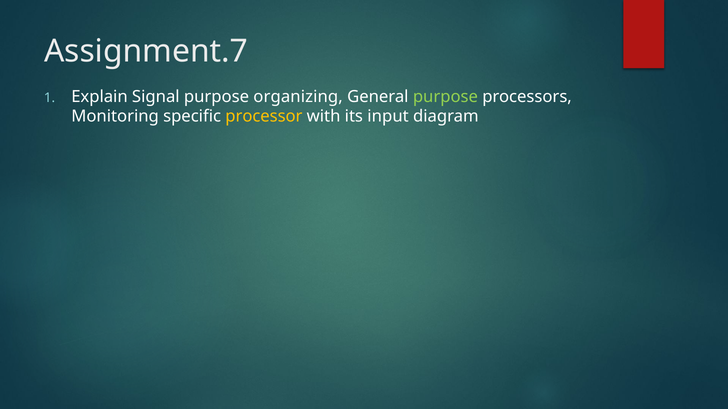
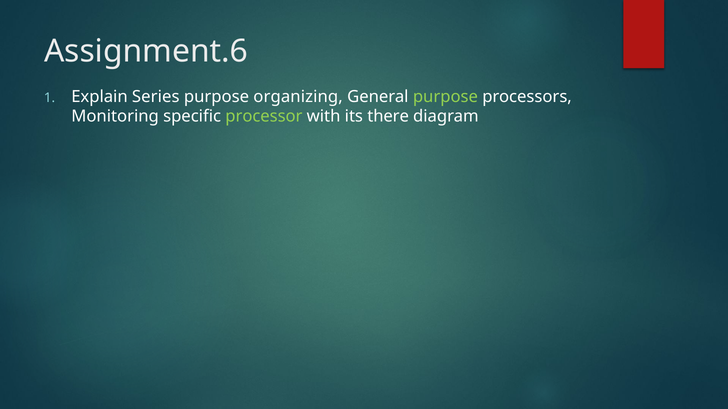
Assignment.7: Assignment.7 -> Assignment.6
Signal: Signal -> Series
processor colour: yellow -> light green
input: input -> there
